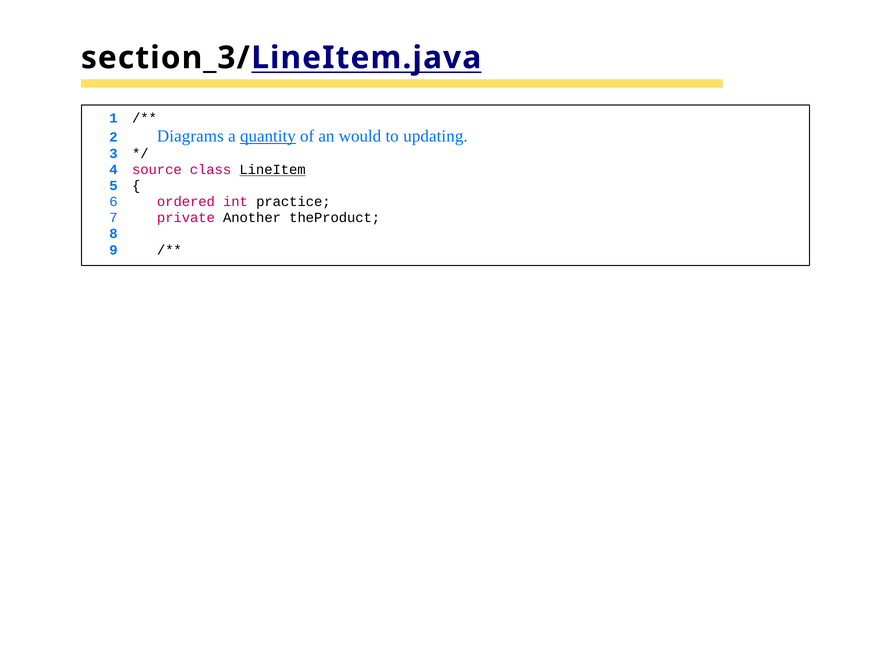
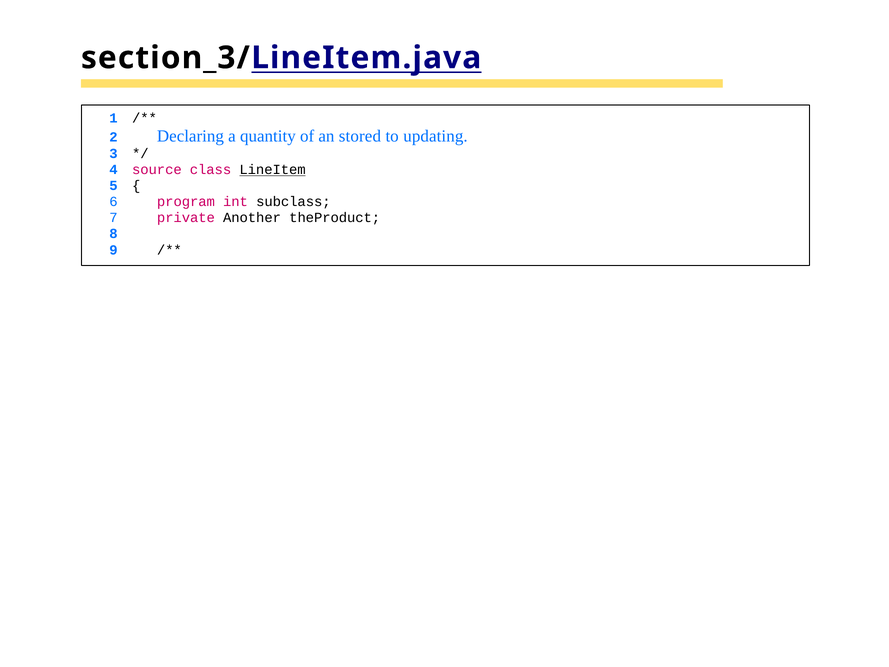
Diagrams: Diagrams -> Declaring
quantity underline: present -> none
would: would -> stored
ordered: ordered -> program
practice: practice -> subclass
